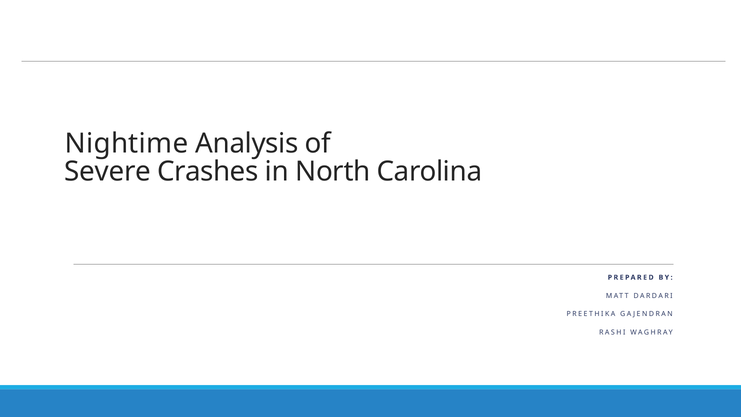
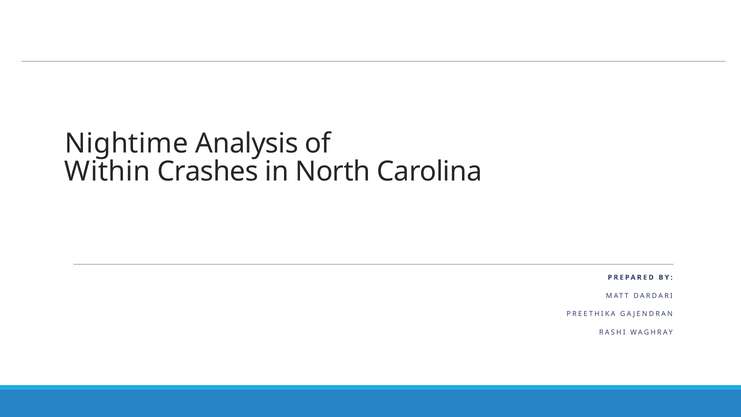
Severe: Severe -> Within
